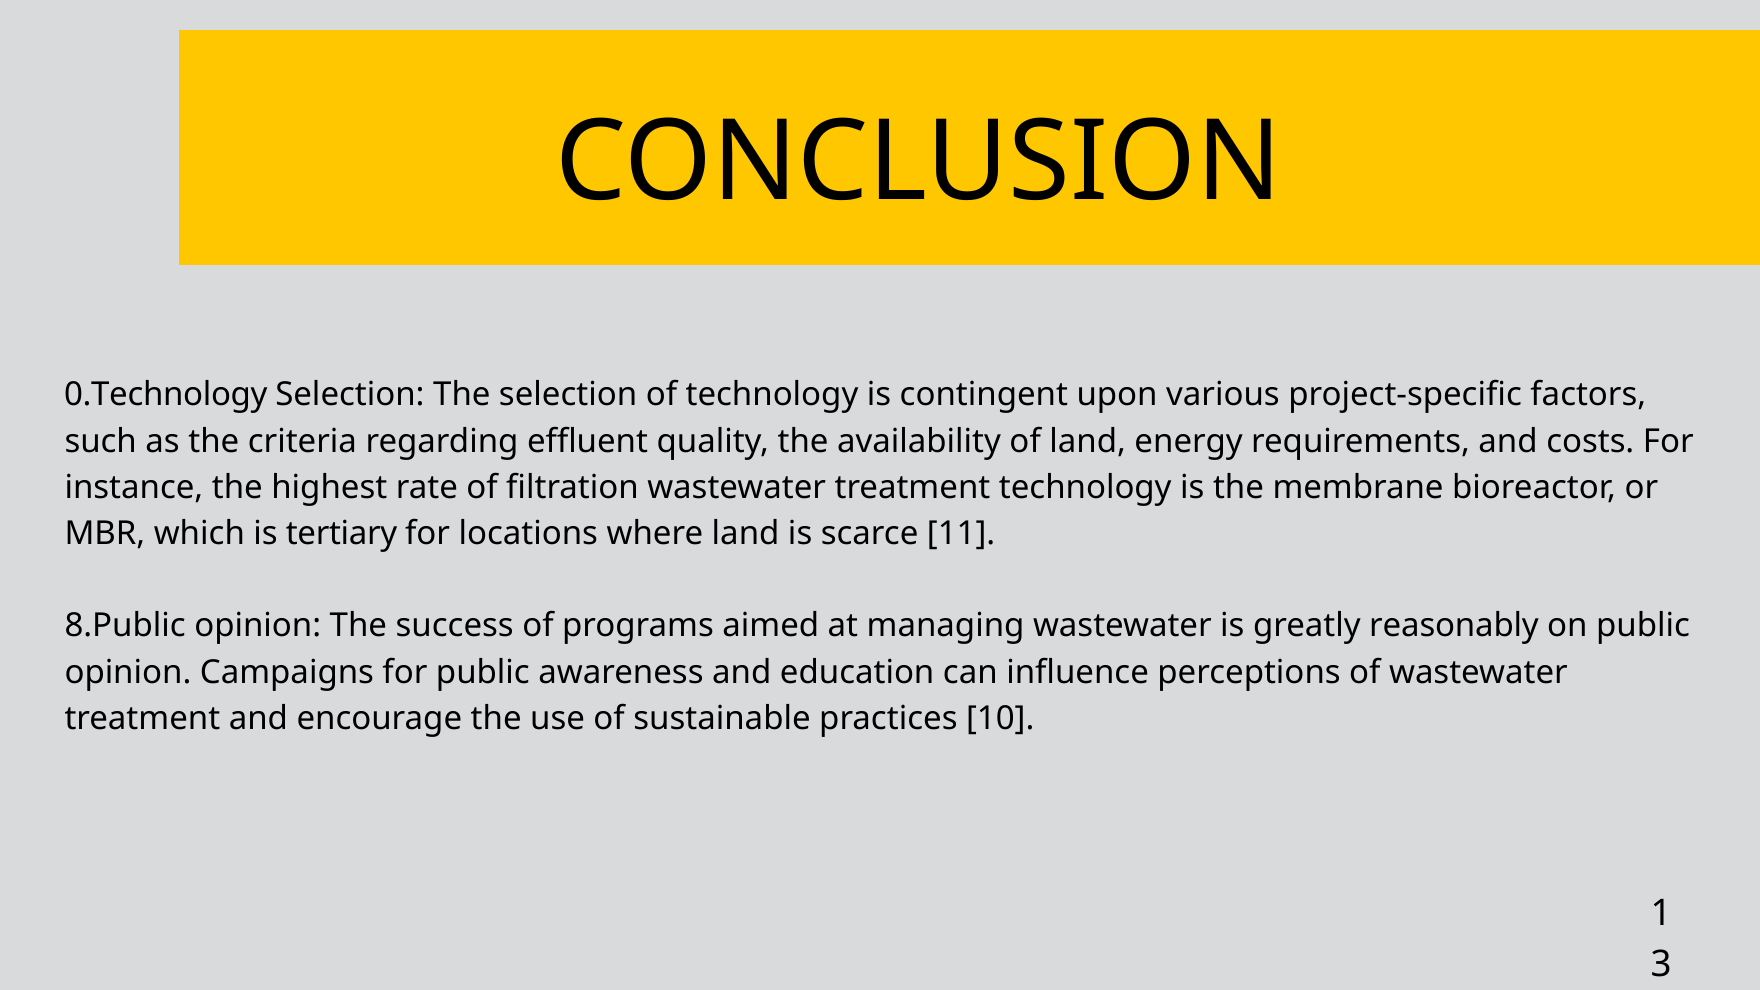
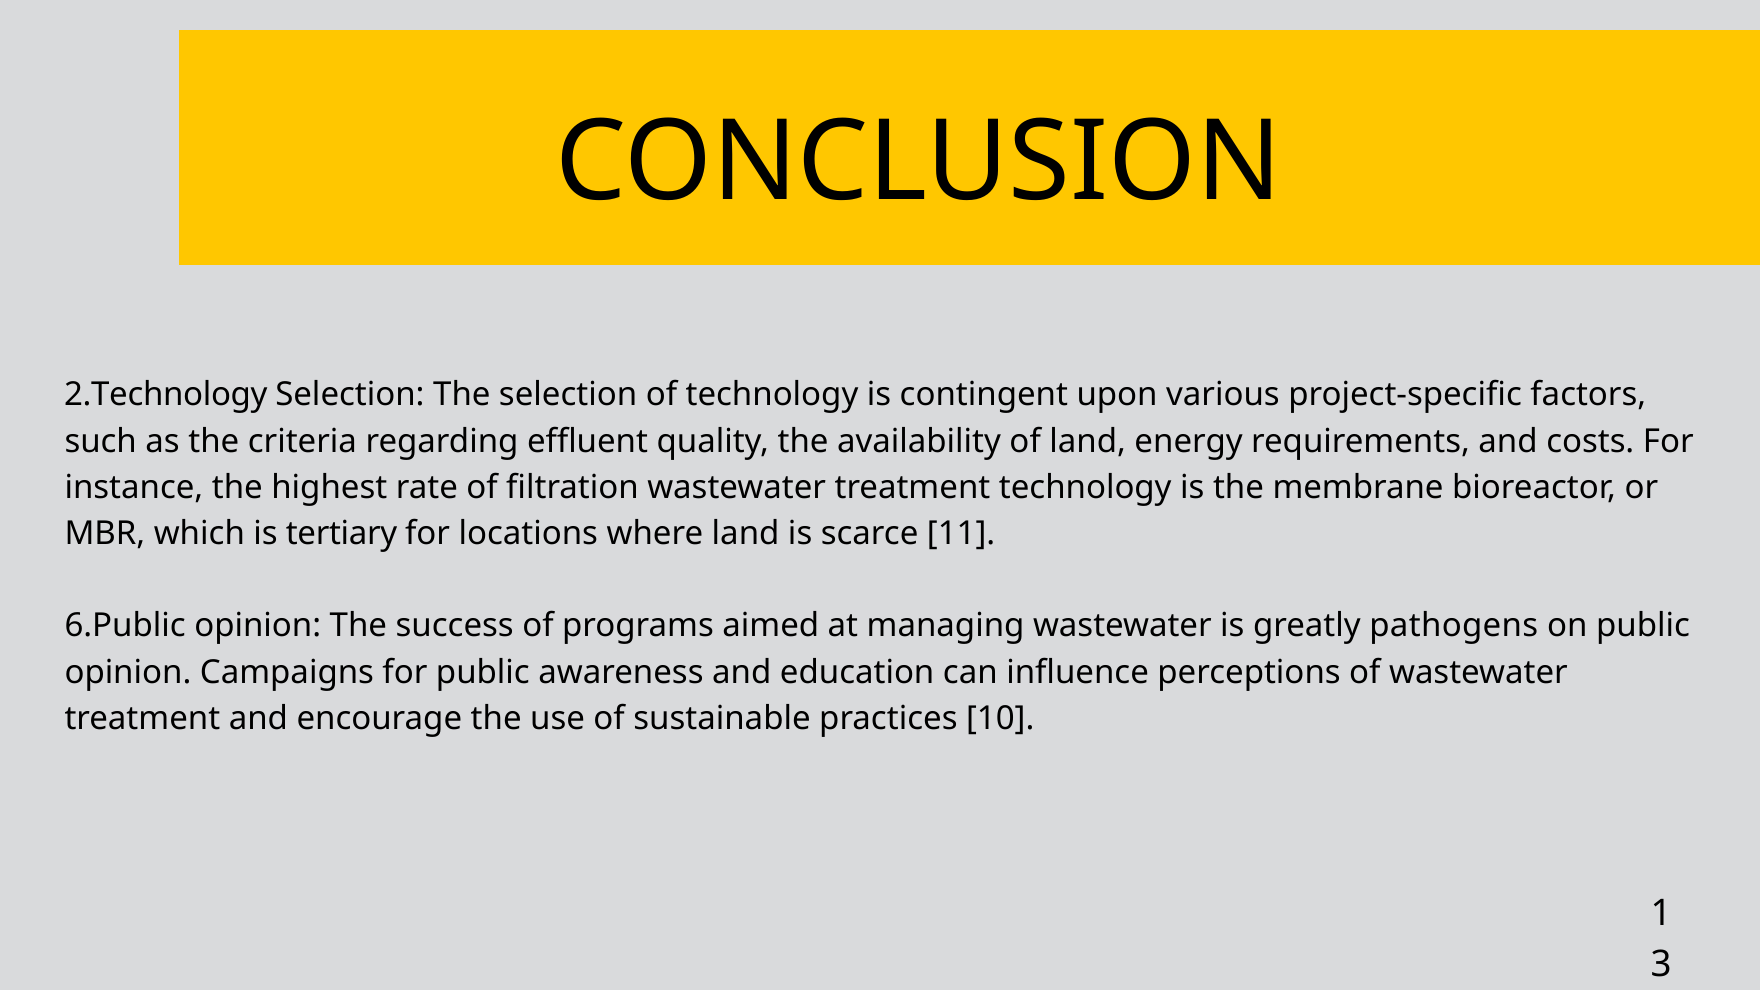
0.Technology: 0.Technology -> 2.Technology
8.Public: 8.Public -> 6.Public
reasonably: reasonably -> pathogens
